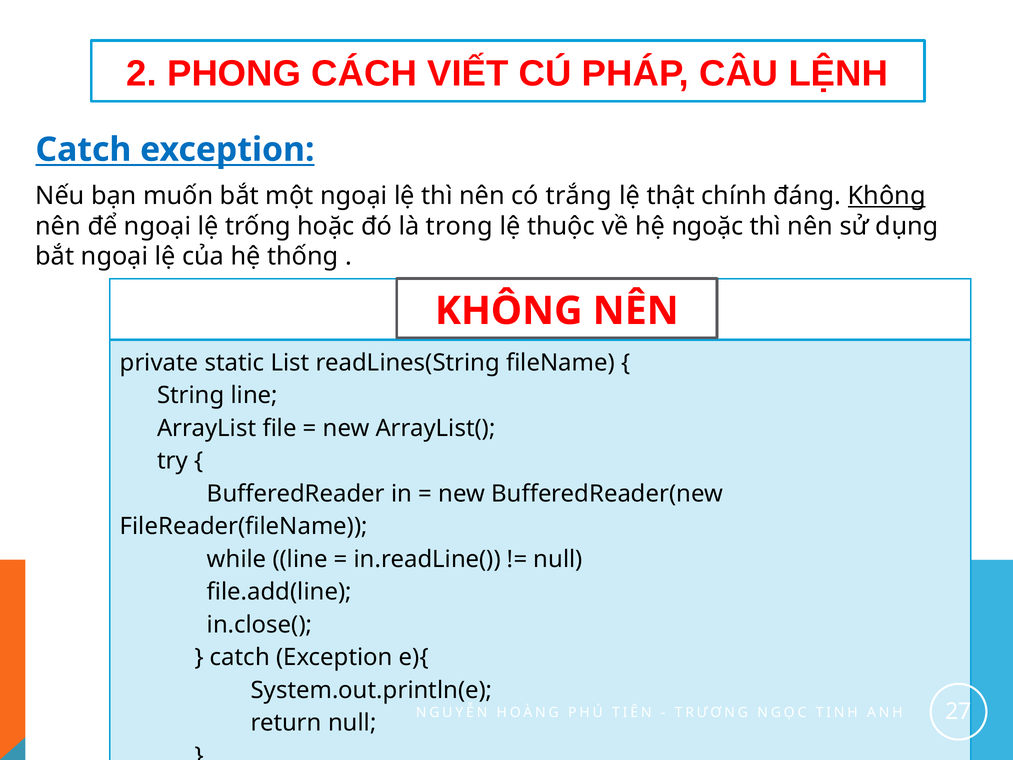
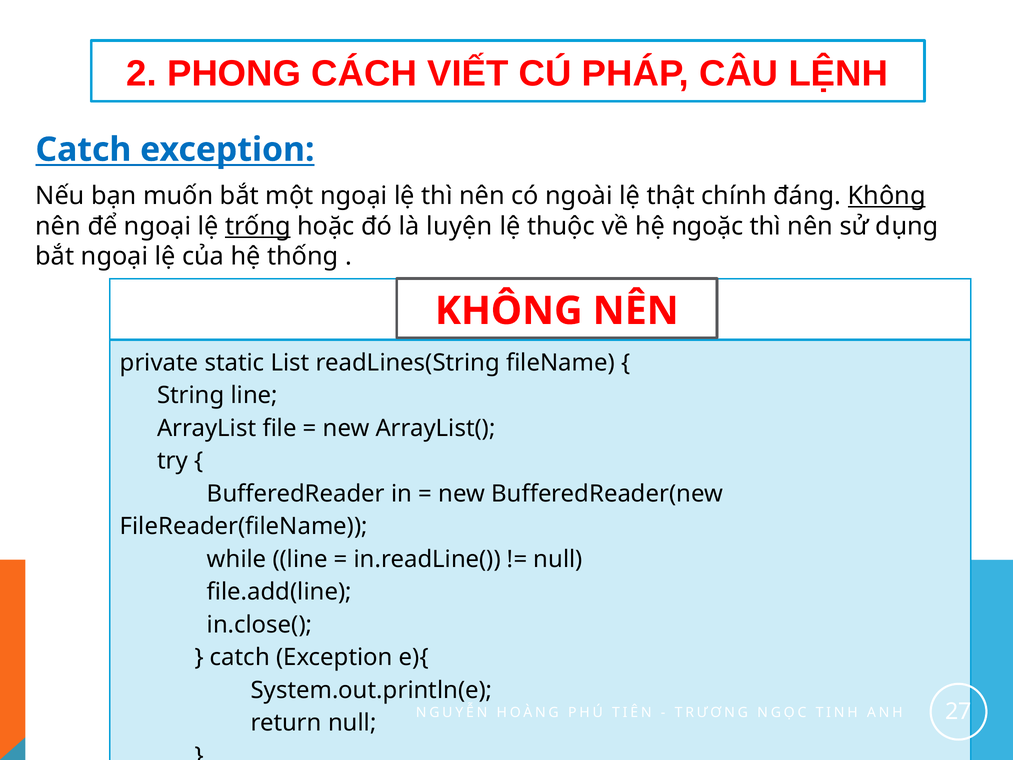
trắng: trắng -> ngoài
trống underline: none -> present
trong: trong -> luyện
